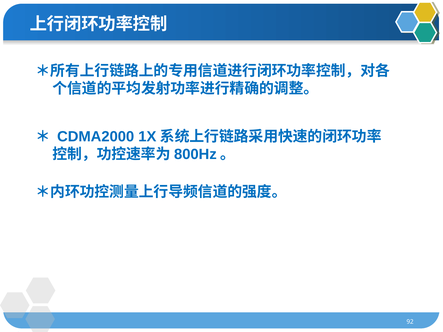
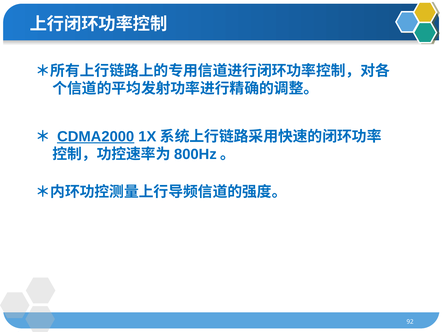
CDMA2000 underline: none -> present
